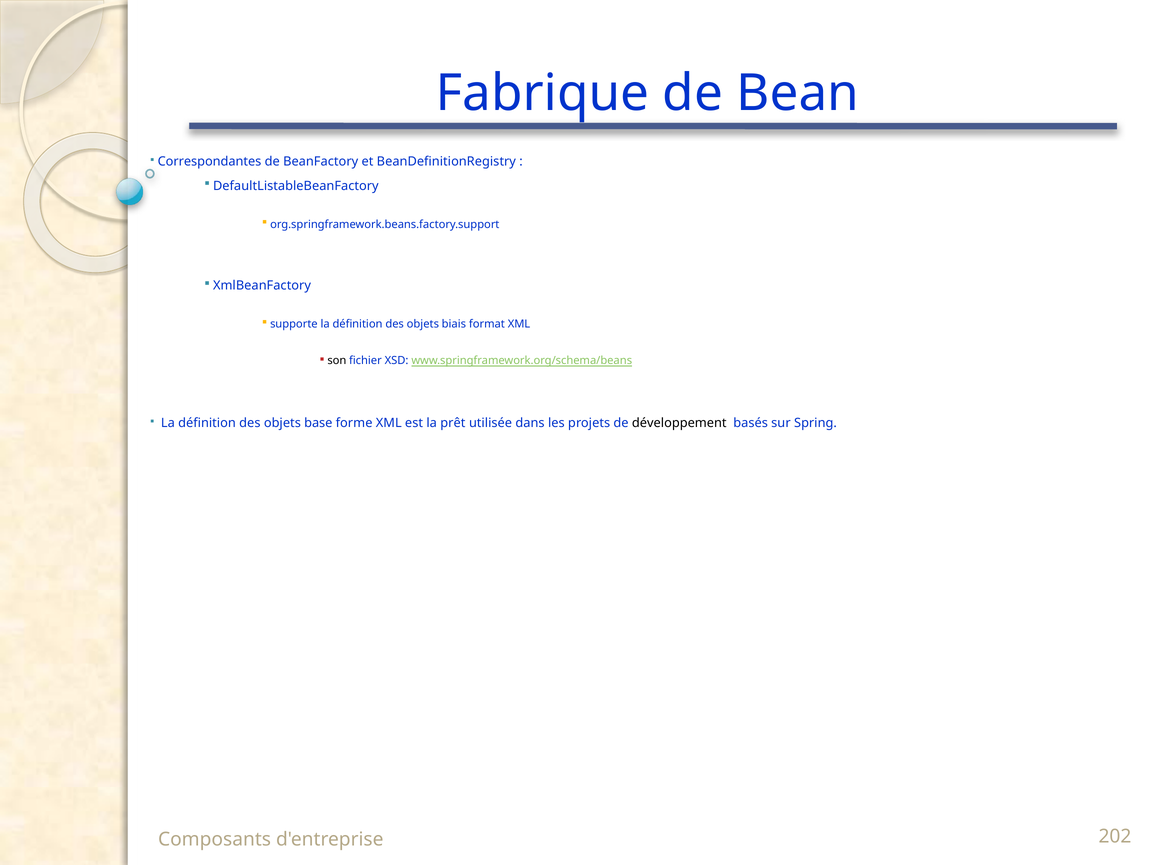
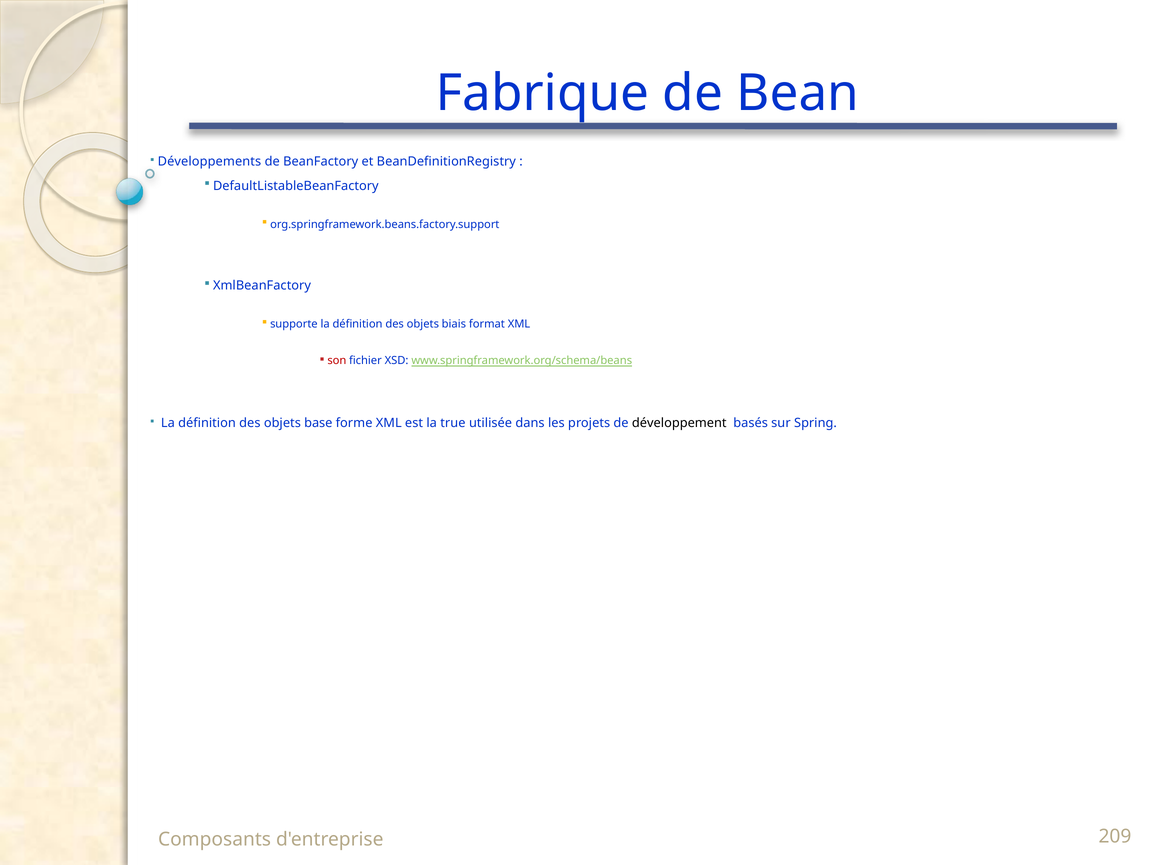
Correspondantes: Correspondantes -> Développements
son colour: black -> red
prêt: prêt -> true
202: 202 -> 209
